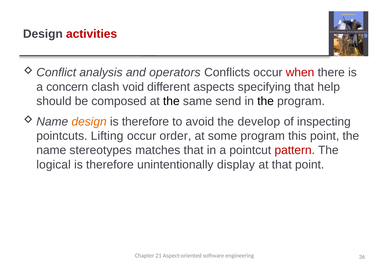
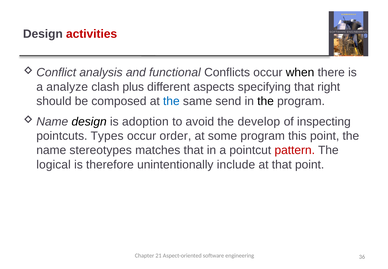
operators: operators -> functional
when colour: red -> black
concern: concern -> analyze
void: void -> plus
help: help -> right
the at (171, 101) colour: black -> blue
design at (89, 121) colour: orange -> black
therefore at (145, 121): therefore -> adoption
Lifting: Lifting -> Types
display: display -> include
